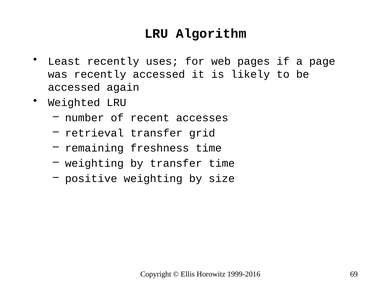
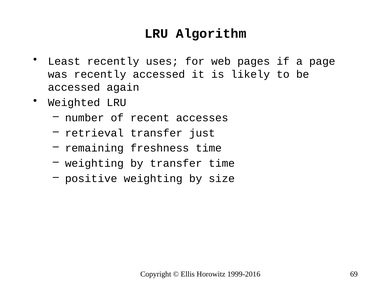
grid: grid -> just
